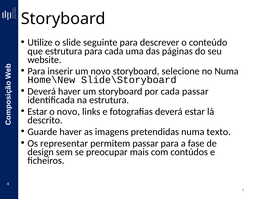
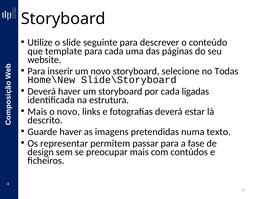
que estrutura: estrutura -> template
no Numa: Numa -> Todas
cada passar: passar -> ligadas
Estar at (37, 111): Estar -> Mais
